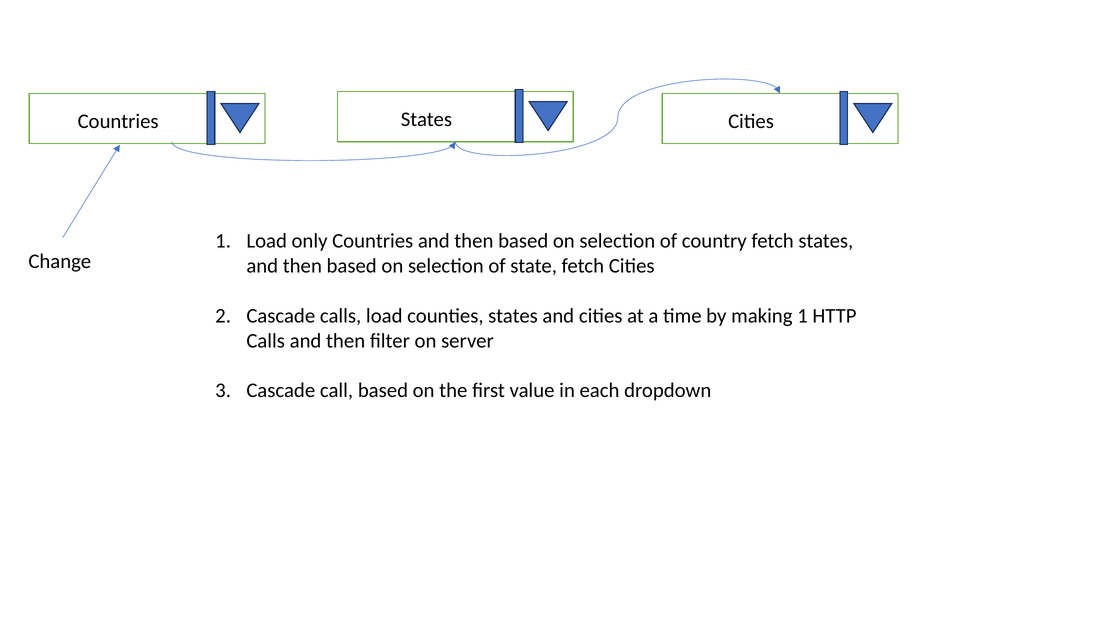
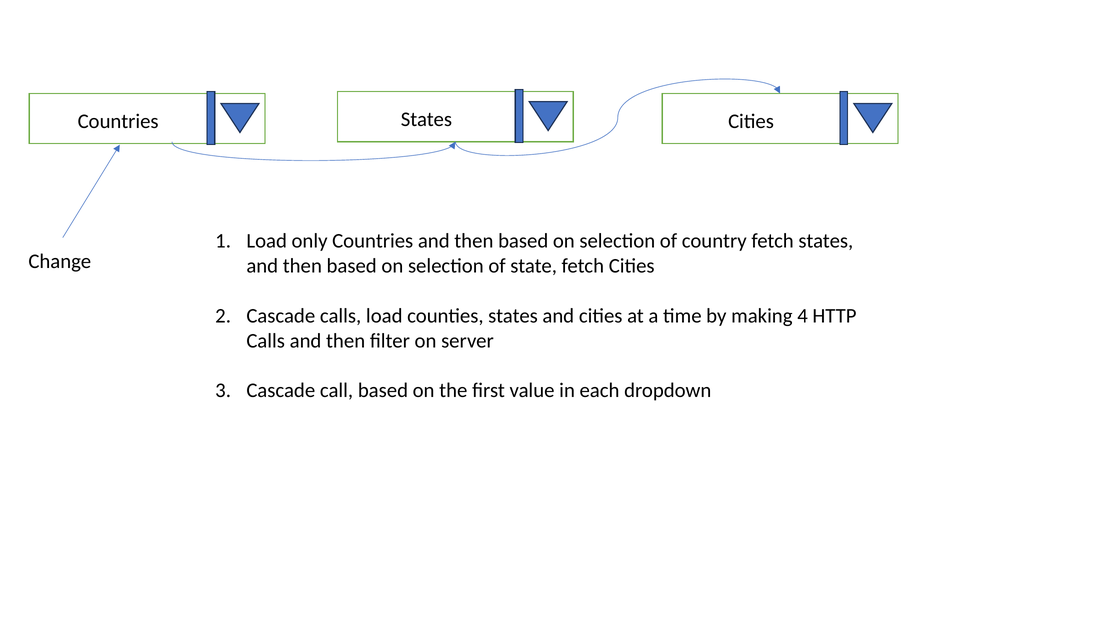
making 1: 1 -> 4
